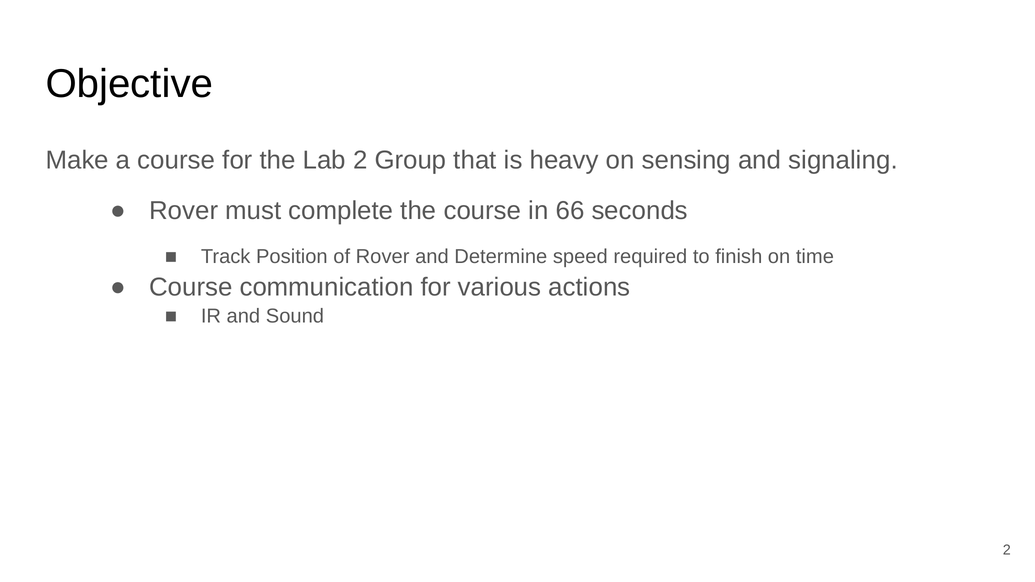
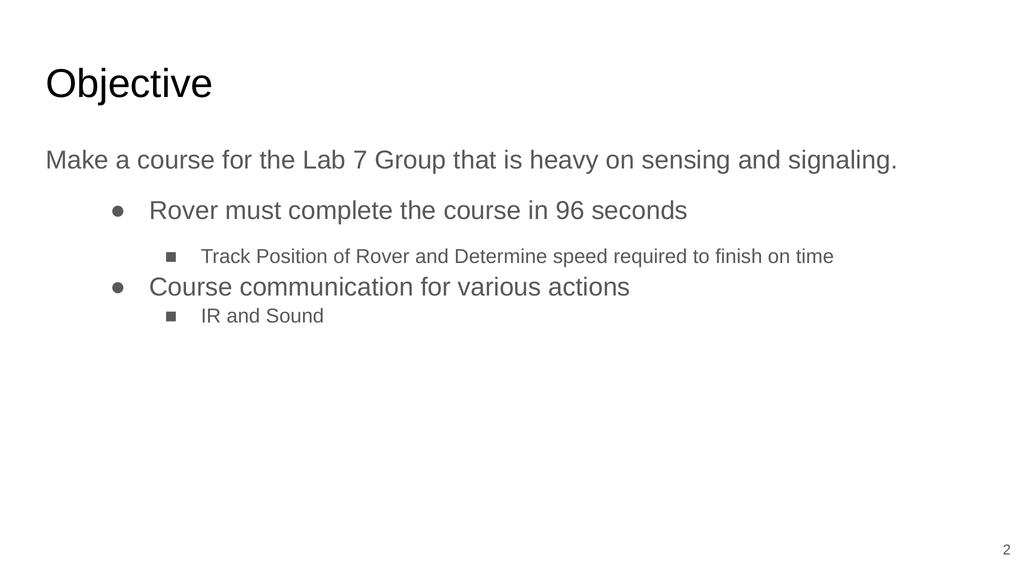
Lab 2: 2 -> 7
66: 66 -> 96
